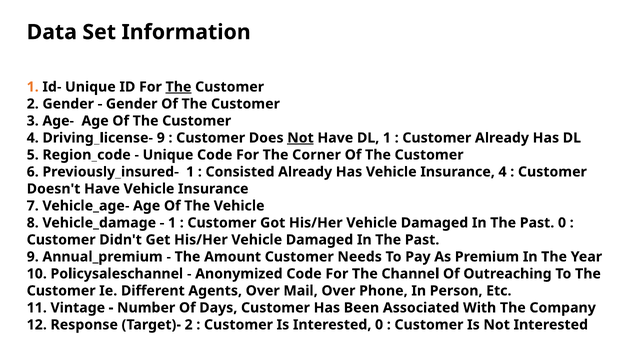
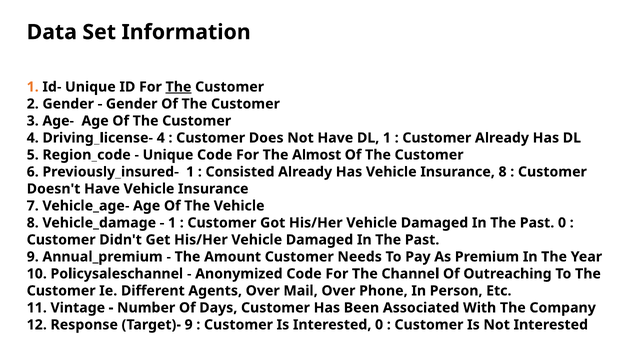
Driving_license- 9: 9 -> 4
Not at (300, 138) underline: present -> none
Corner: Corner -> Almost
Insurance 4: 4 -> 8
Target)- 2: 2 -> 9
